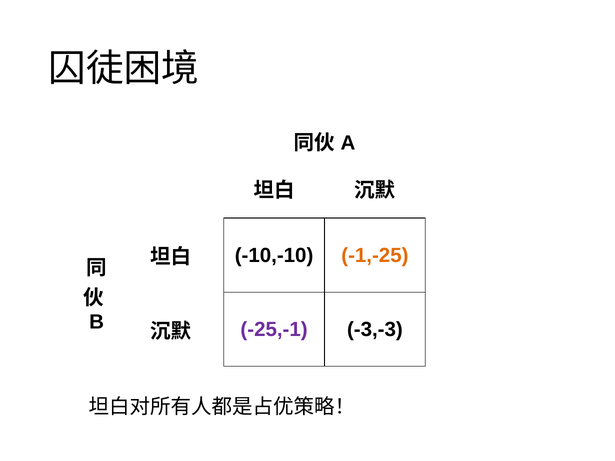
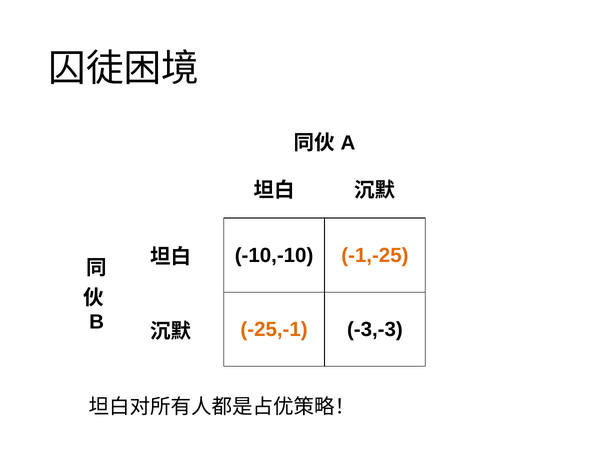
-25,-1 colour: purple -> orange
